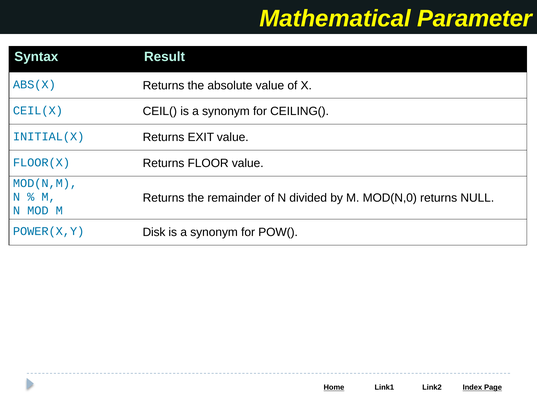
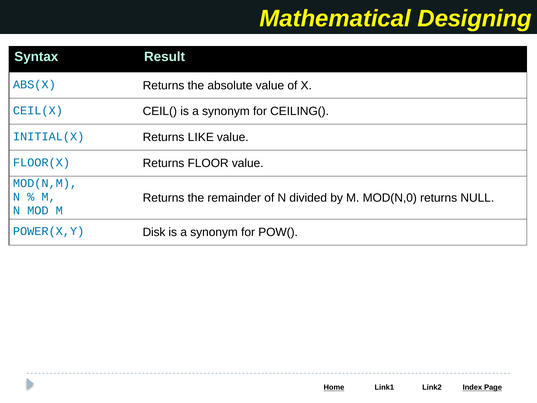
Parameter: Parameter -> Designing
EXIT: EXIT -> LIKE
